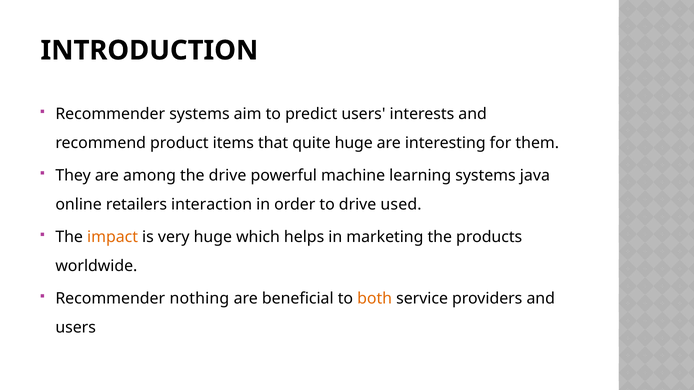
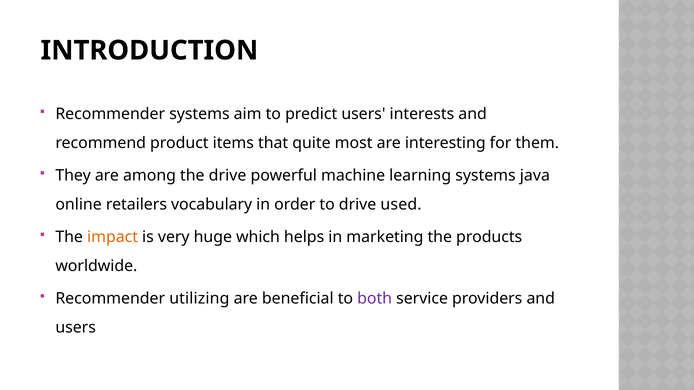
quite huge: huge -> most
interaction: interaction -> vocabulary
nothing: nothing -> utilizing
both colour: orange -> purple
